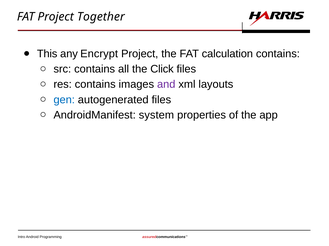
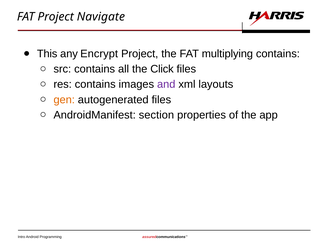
Together: Together -> Navigate
calculation: calculation -> multiplying
gen colour: blue -> orange
system: system -> section
